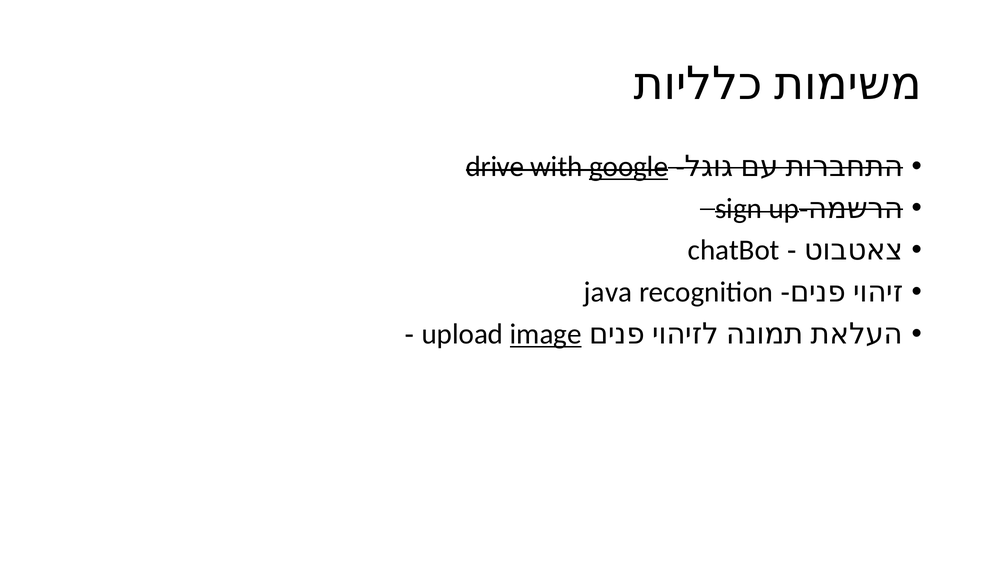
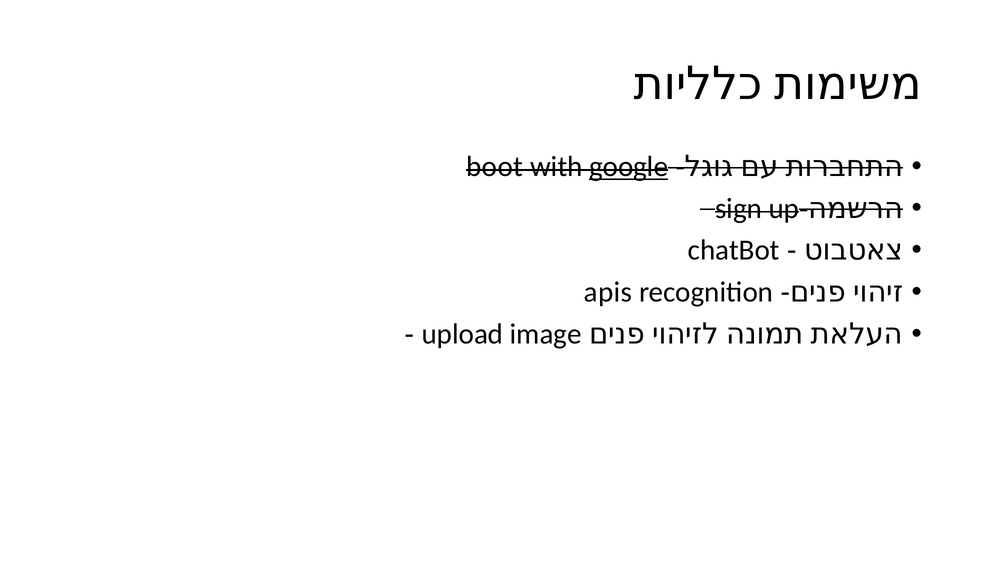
drive: drive -> boot
java: java -> apis
image underline: present -> none
